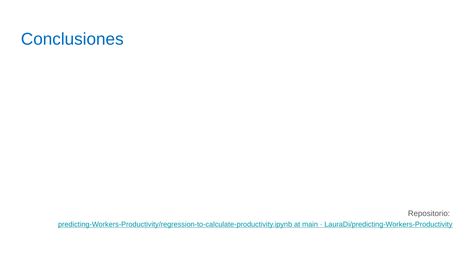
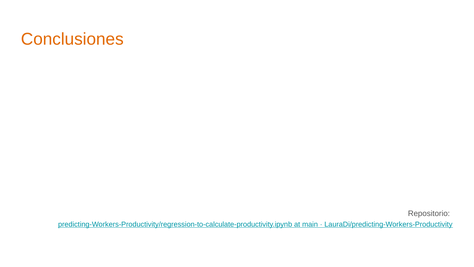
Conclusiones colour: blue -> orange
